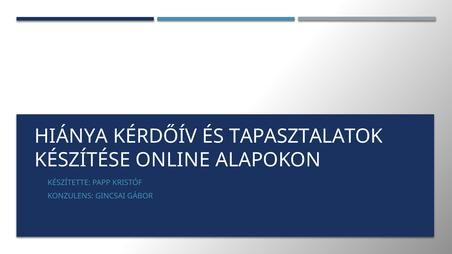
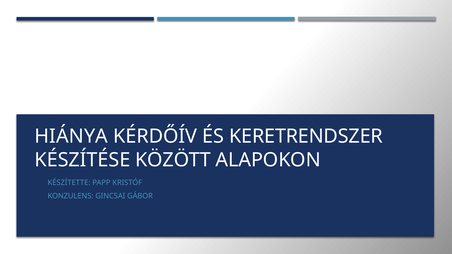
TAPASZTALATOK: TAPASZTALATOK -> KERETRENDSZER
ONLINE: ONLINE -> KÖZÖTT
